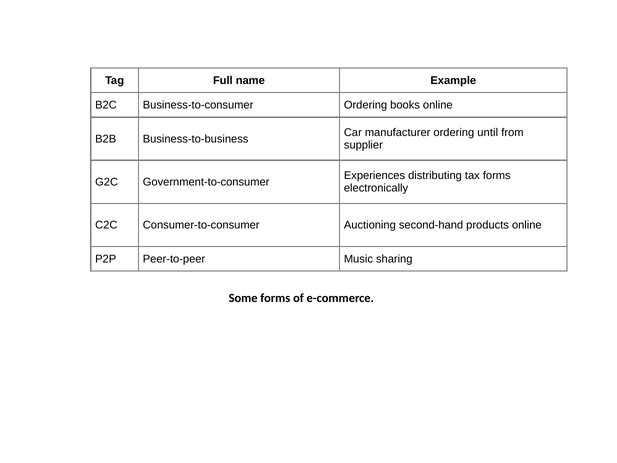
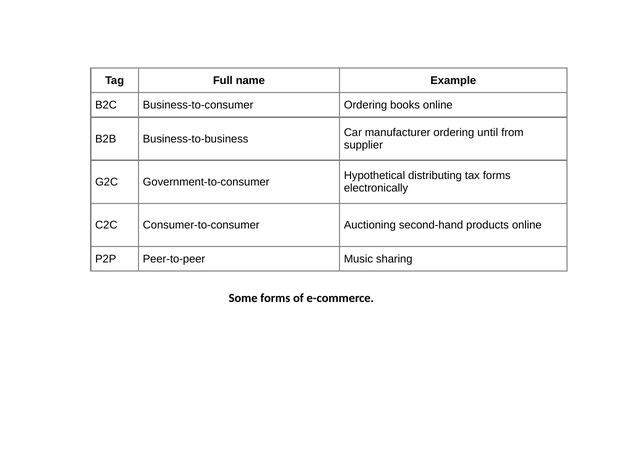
Experiences: Experiences -> Hypothetical
